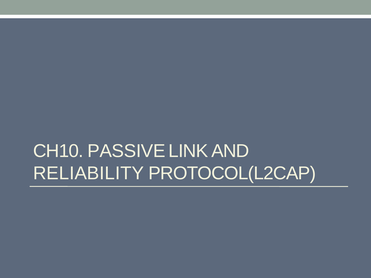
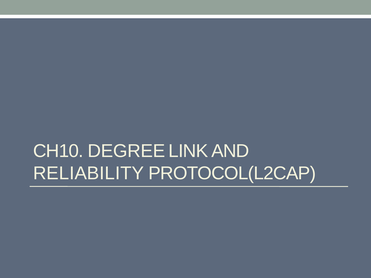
PASSIVE: PASSIVE -> DEGREE
